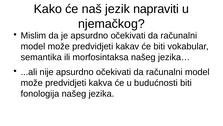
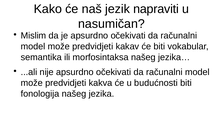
njemačkog: njemačkog -> nasumičan
